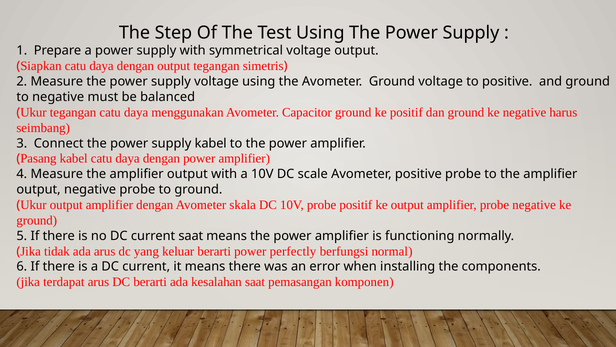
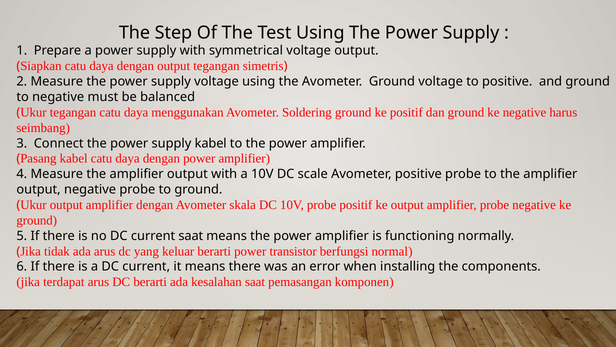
Capacitor: Capacitor -> Soldering
perfectly: perfectly -> transistor
